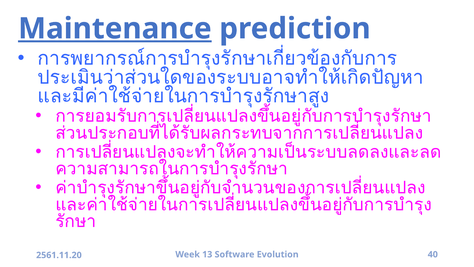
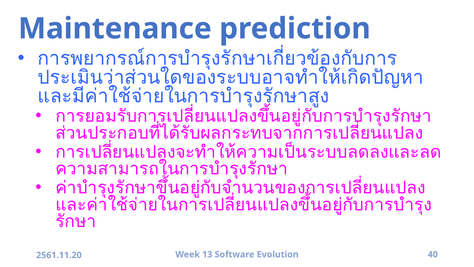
Maintenance underline: present -> none
